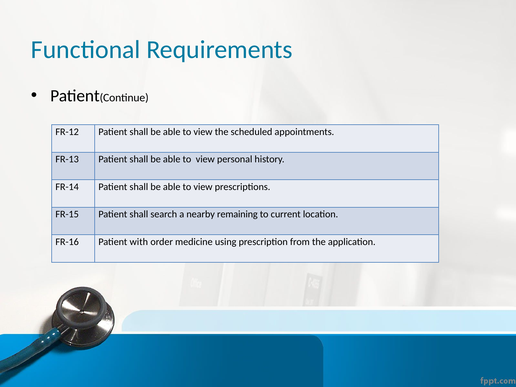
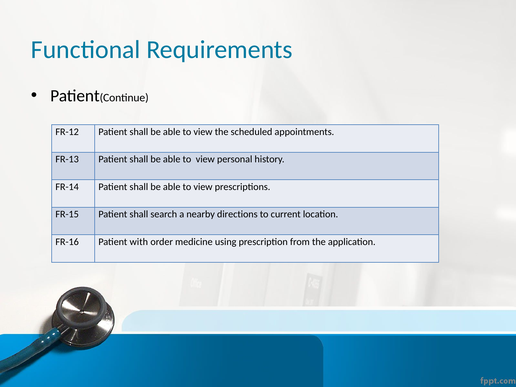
remaining: remaining -> directions
